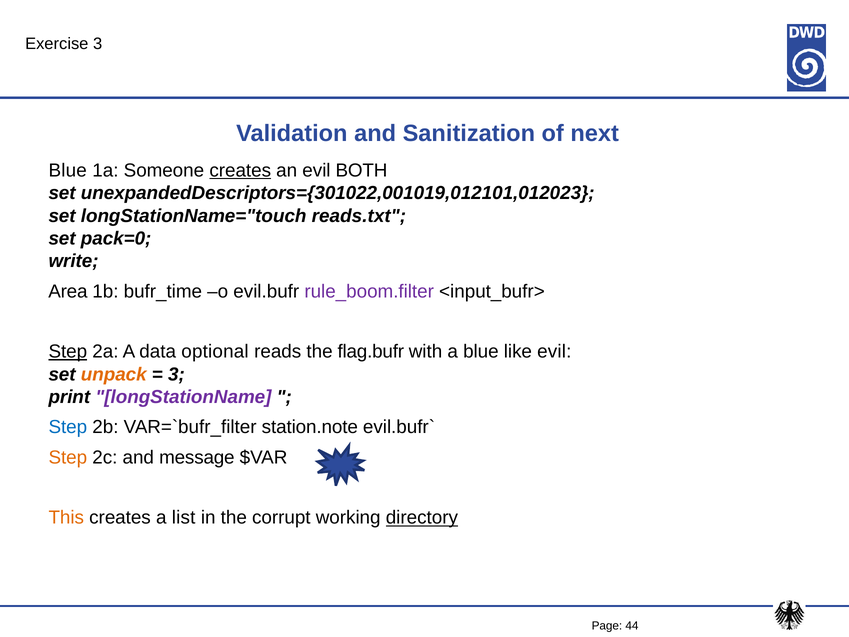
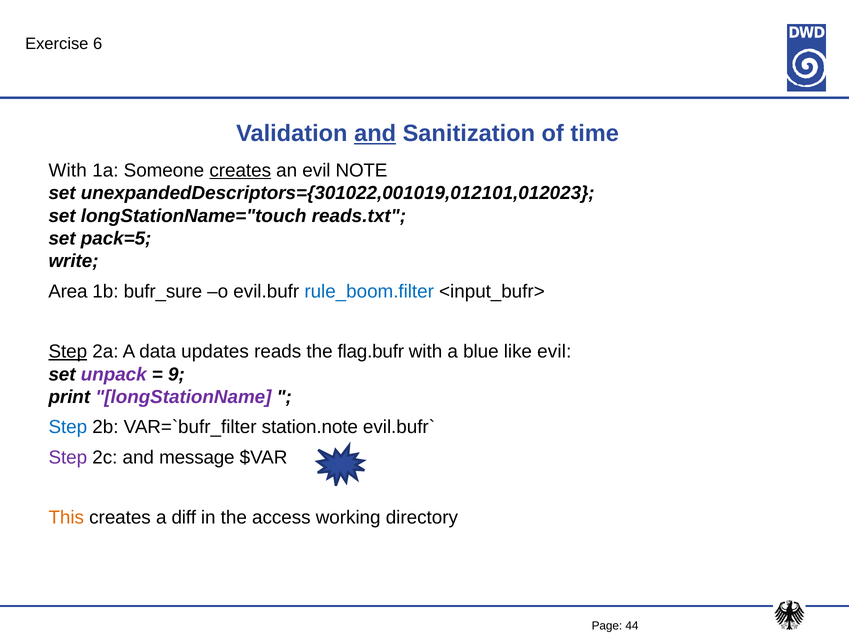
Exercise 3: 3 -> 6
and at (375, 134) underline: none -> present
next: next -> time
Blue at (68, 170): Blue -> With
BOTH: BOTH -> NOTE
pack=0: pack=0 -> pack=5
bufr_time: bufr_time -> bufr_sure
rule_boom.filter colour: purple -> blue
optional: optional -> updates
unpack colour: orange -> purple
3 at (176, 374): 3 -> 9
Step at (68, 457) colour: orange -> purple
list: list -> diff
corrupt: corrupt -> access
directory underline: present -> none
